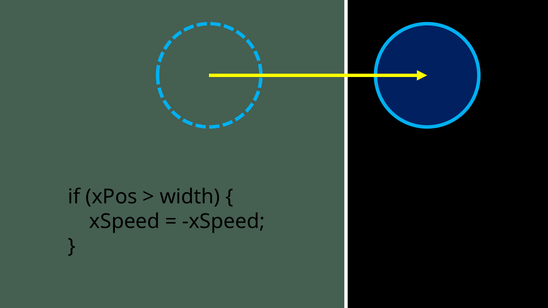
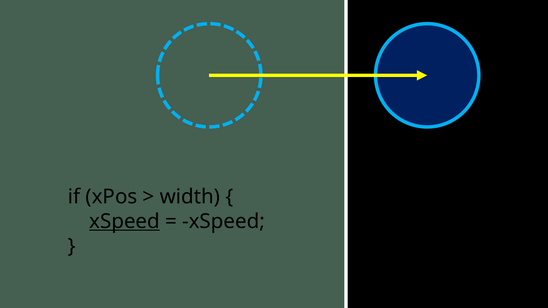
xSpeed at (125, 222) underline: none -> present
